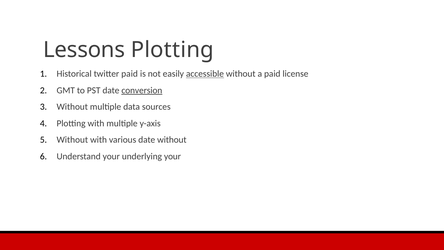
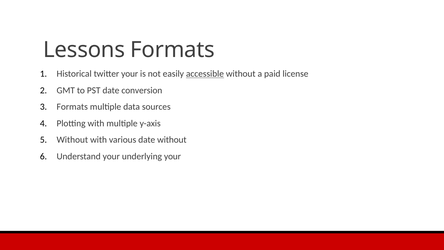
Lessons Plotting: Plotting -> Formats
twitter paid: paid -> your
conversion underline: present -> none
Without at (72, 107): Without -> Formats
